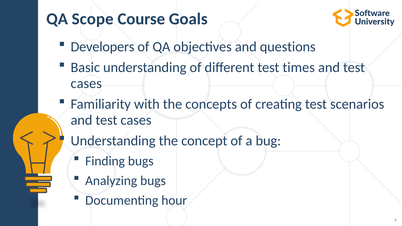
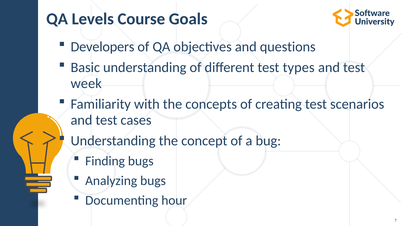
Scope: Scope -> Levels
times: times -> types
cases at (86, 84): cases -> week
